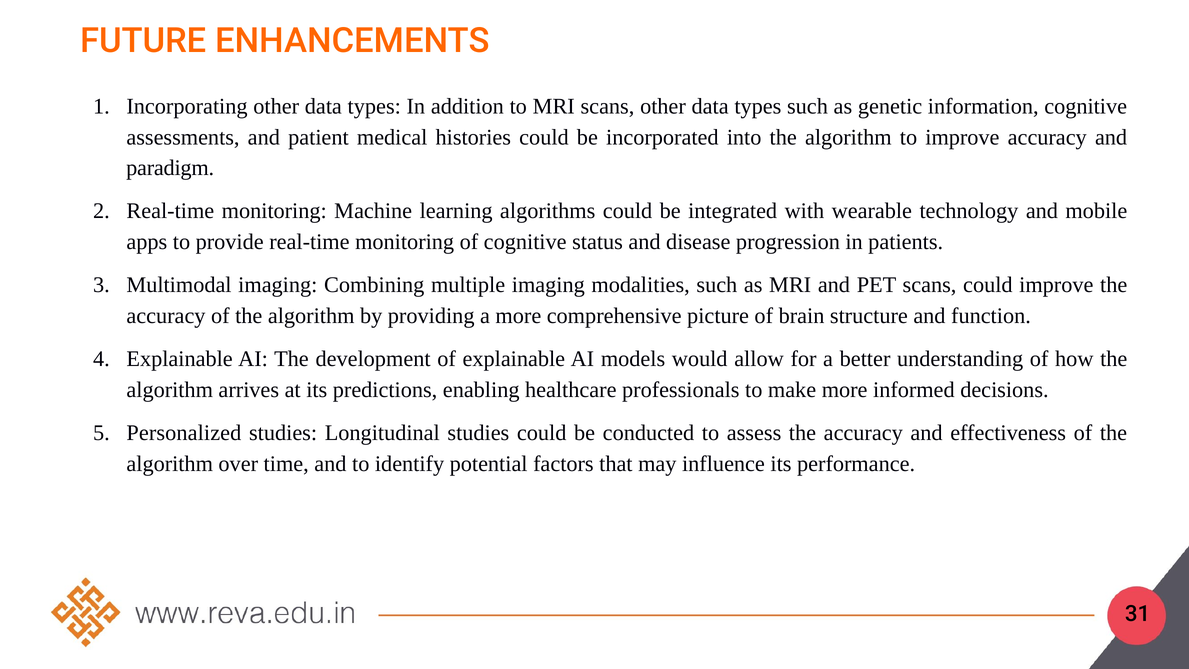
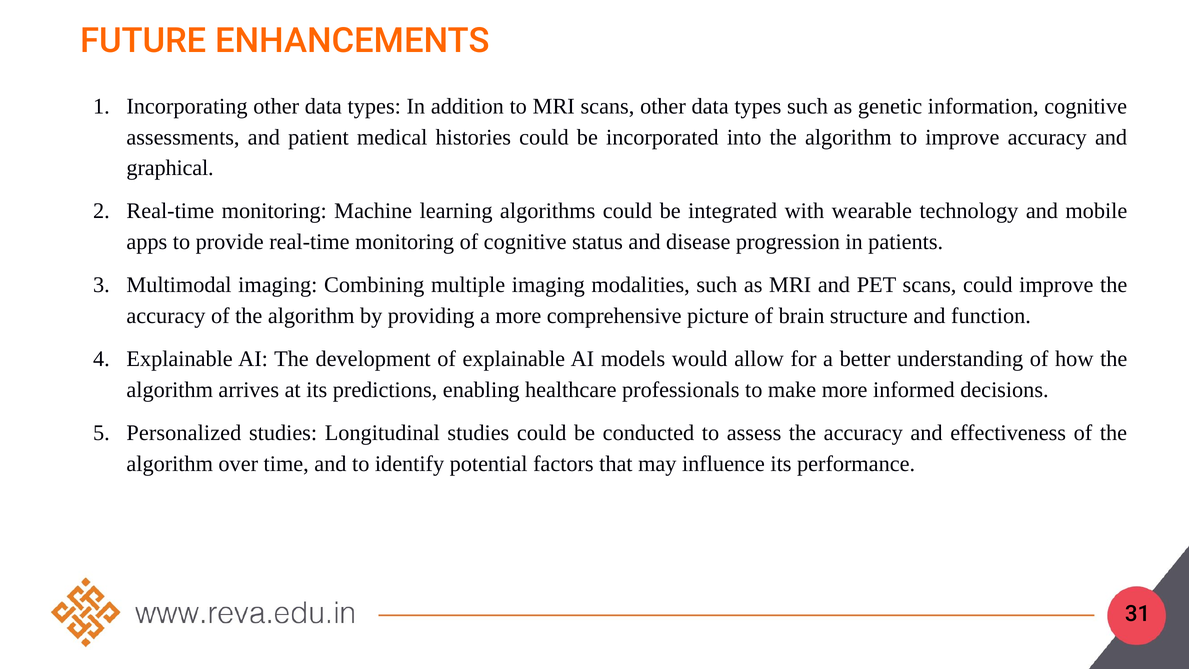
paradigm: paradigm -> graphical
